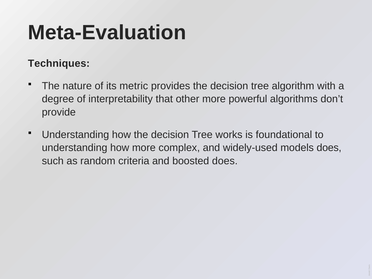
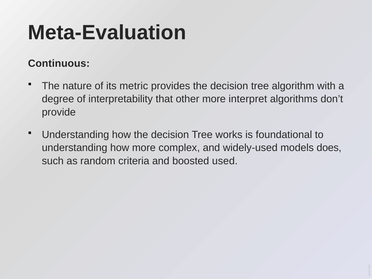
Techniques: Techniques -> Continuous
powerful: powerful -> interpret
boosted does: does -> used
